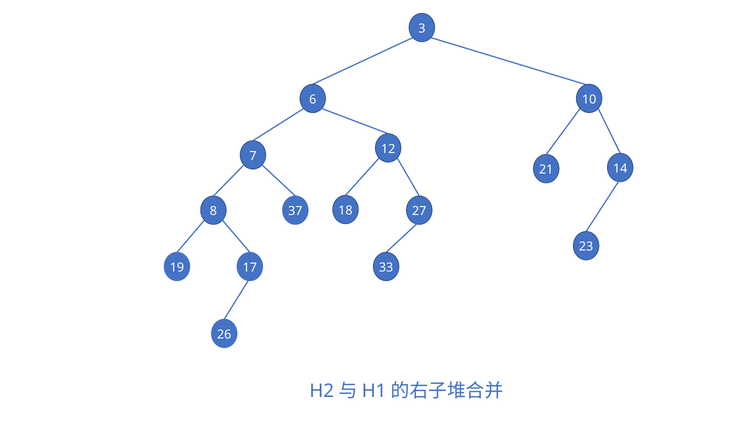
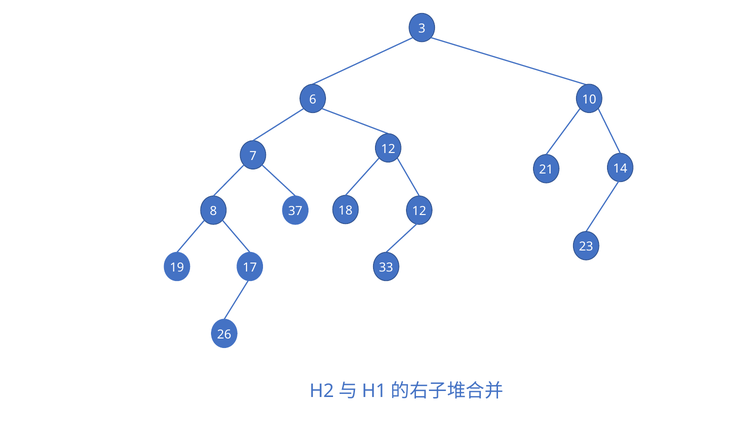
37 27: 27 -> 12
